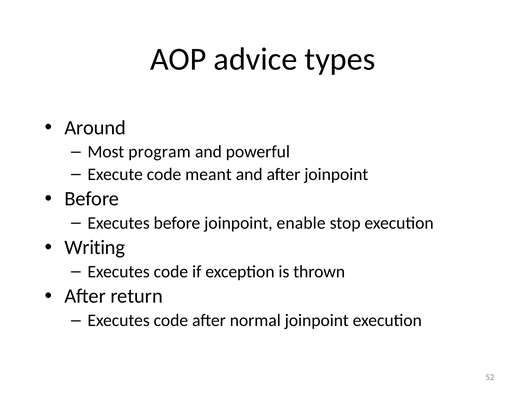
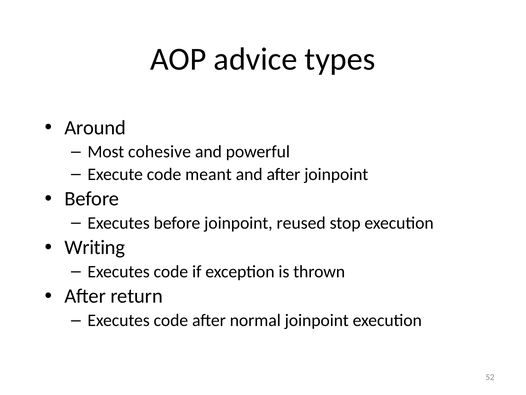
program: program -> cohesive
enable: enable -> reused
